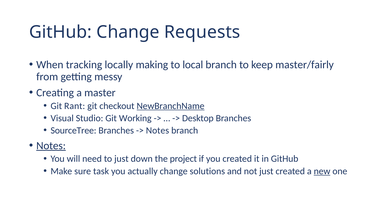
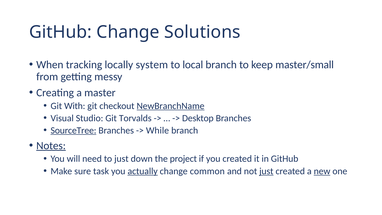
Requests: Requests -> Solutions
making: making -> system
master/fairly: master/fairly -> master/small
Rant: Rant -> With
Working: Working -> Torvalds
SourceTree underline: none -> present
Notes at (157, 130): Notes -> While
actually underline: none -> present
solutions: solutions -> common
just at (266, 171) underline: none -> present
